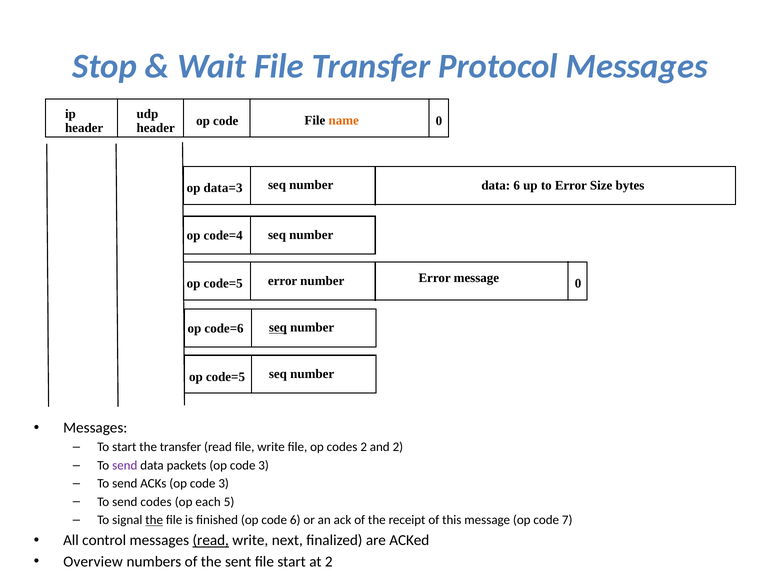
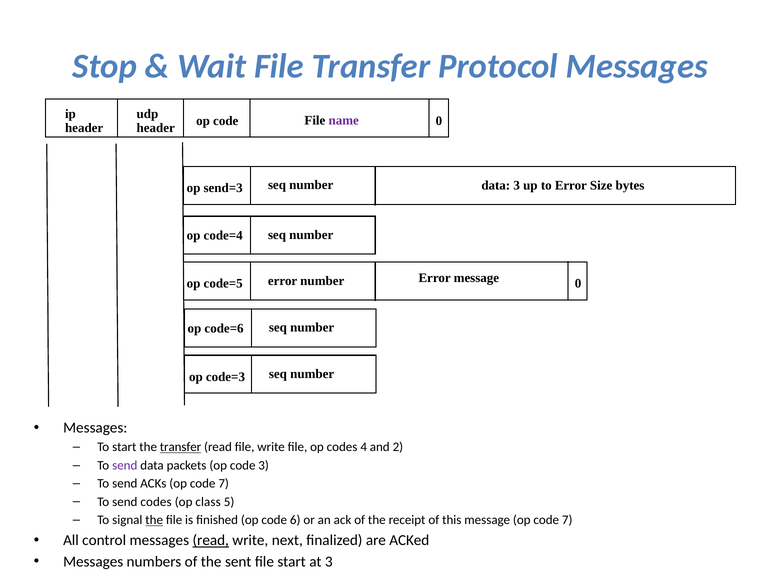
name colour: orange -> purple
data 6: 6 -> 3
data=3: data=3 -> send=3
seq at (278, 328) underline: present -> none
code=5 at (225, 377): code=5 -> code=3
transfer at (181, 447) underline: none -> present
codes 2: 2 -> 4
ACKs op code 3: 3 -> 7
each: each -> class
Overview at (93, 561): Overview -> Messages
at 2: 2 -> 3
